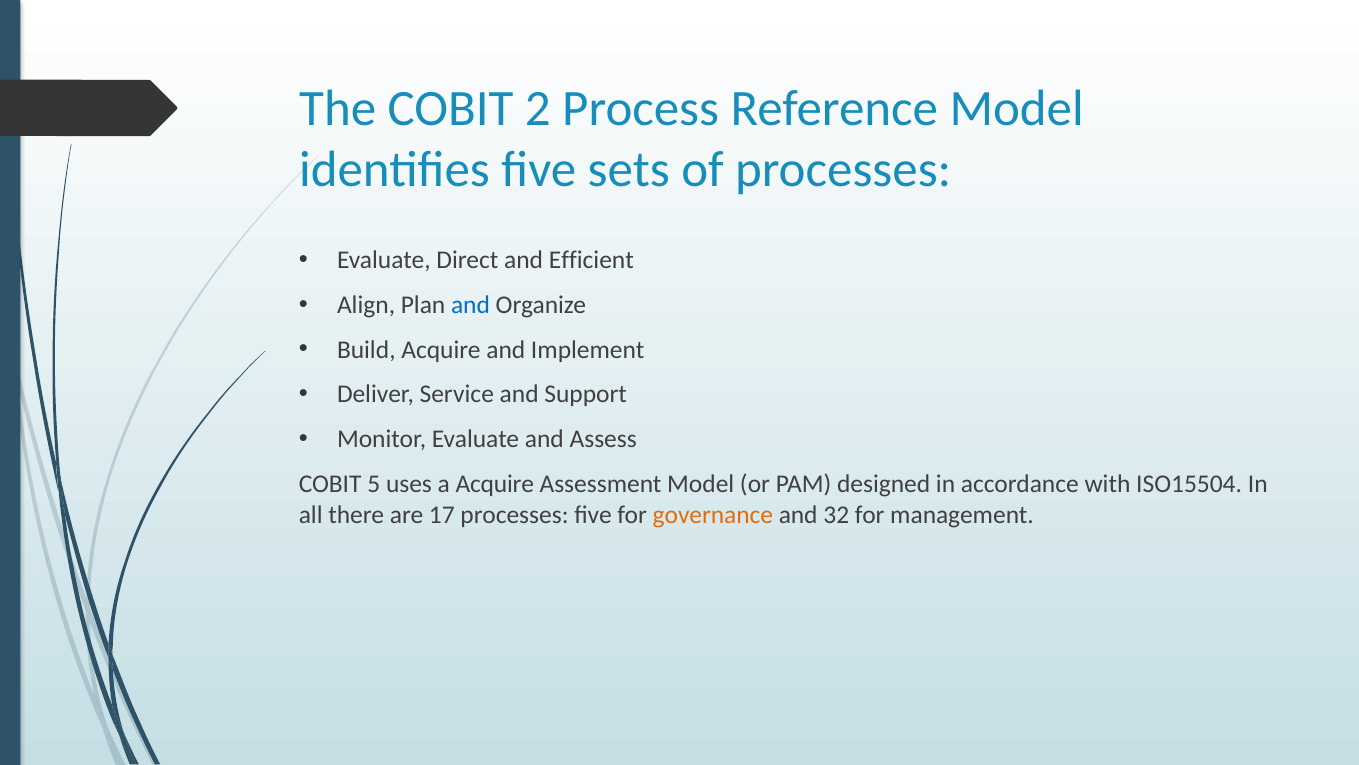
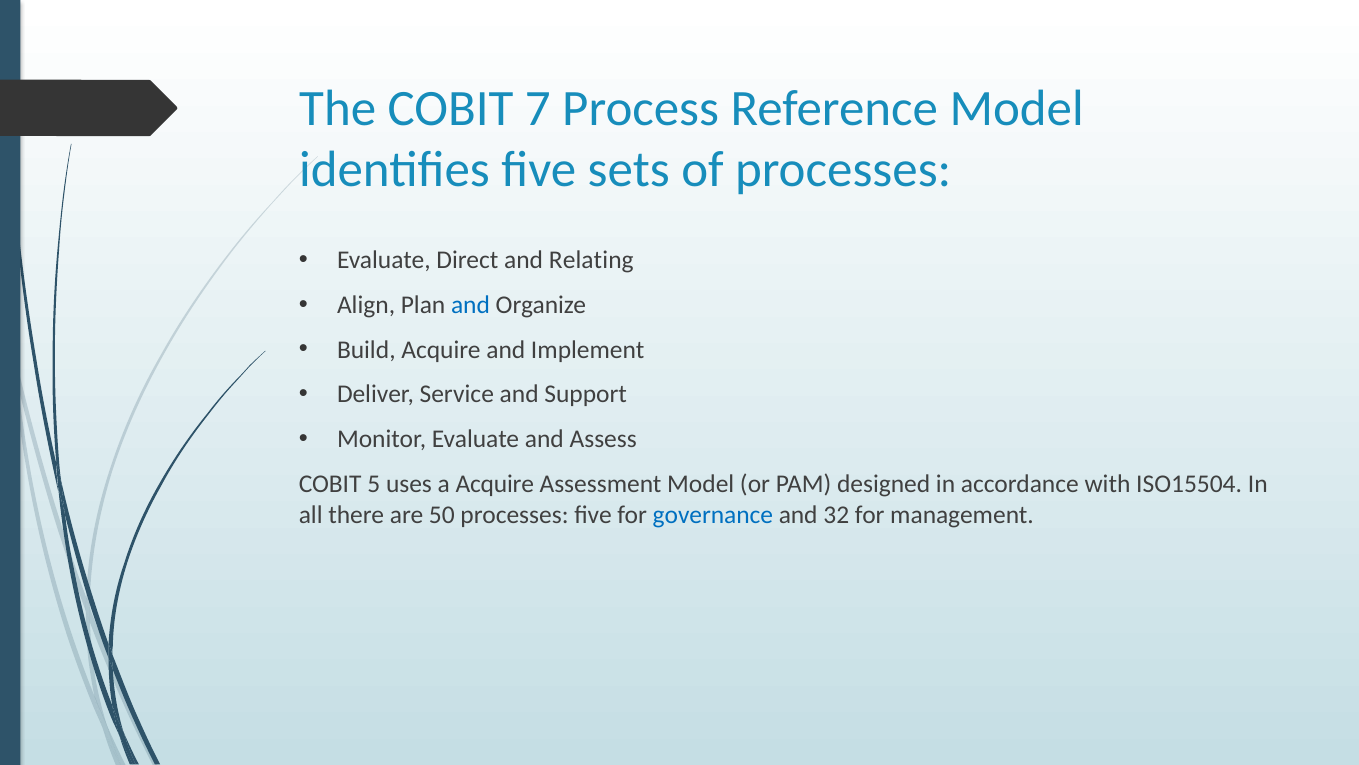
2: 2 -> 7
Efficient: Efficient -> Relating
17: 17 -> 50
governance colour: orange -> blue
